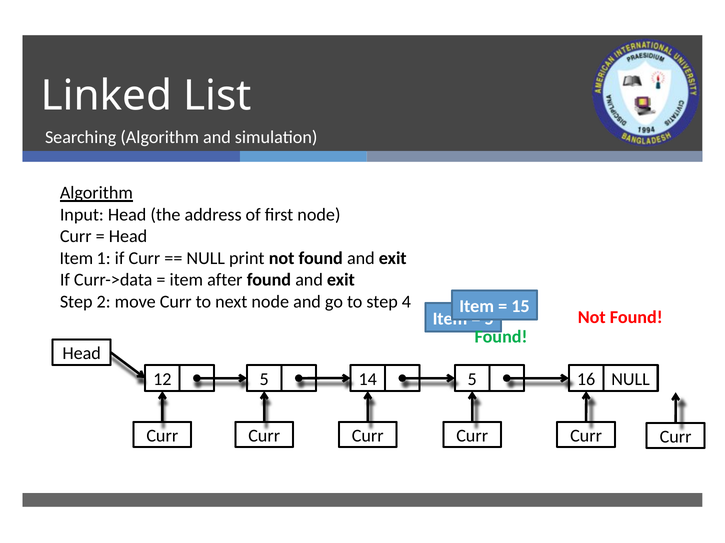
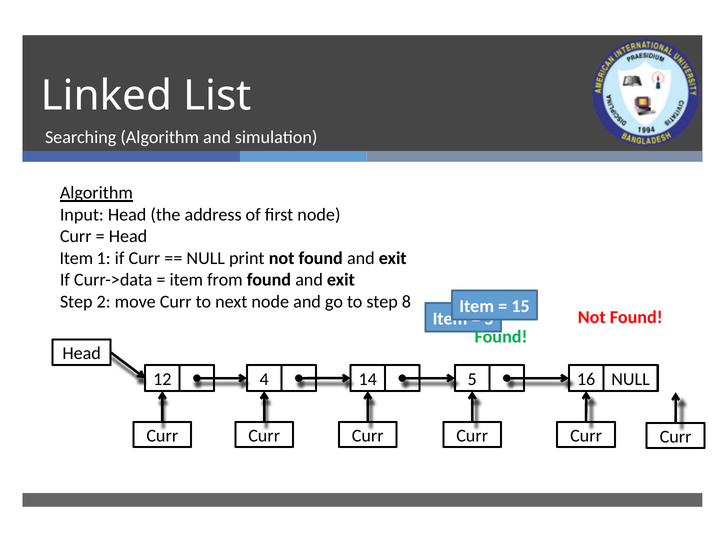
after: after -> from
4: 4 -> 8
12 5: 5 -> 4
